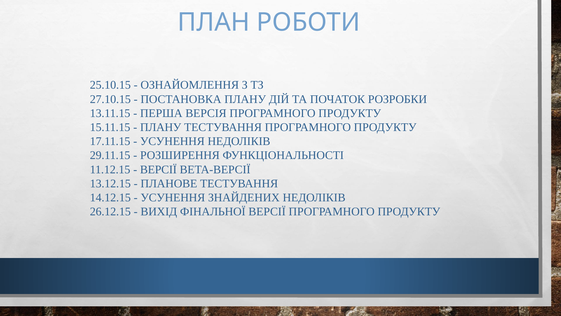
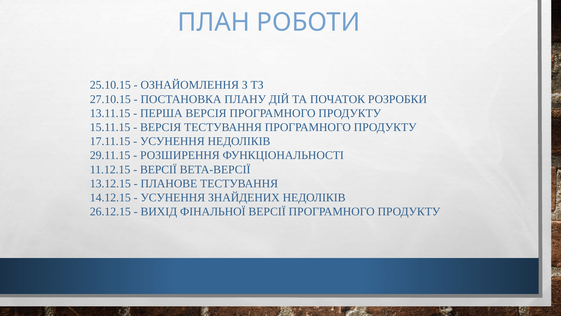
ПЛАНУ at (161, 127): ПЛАНУ -> ВЕРСІЯ
